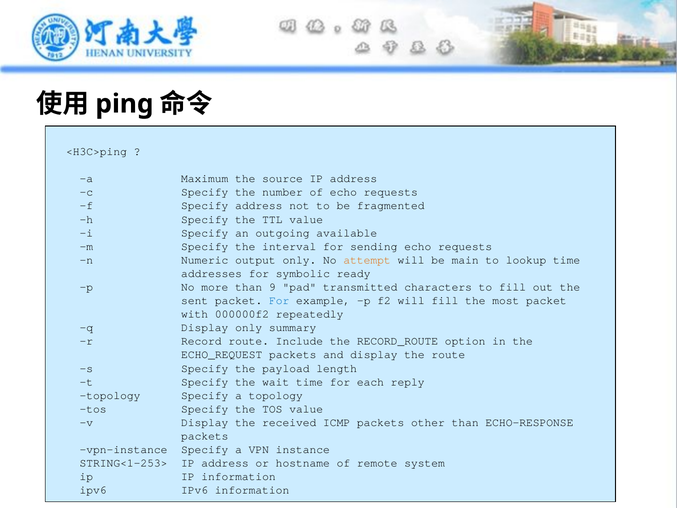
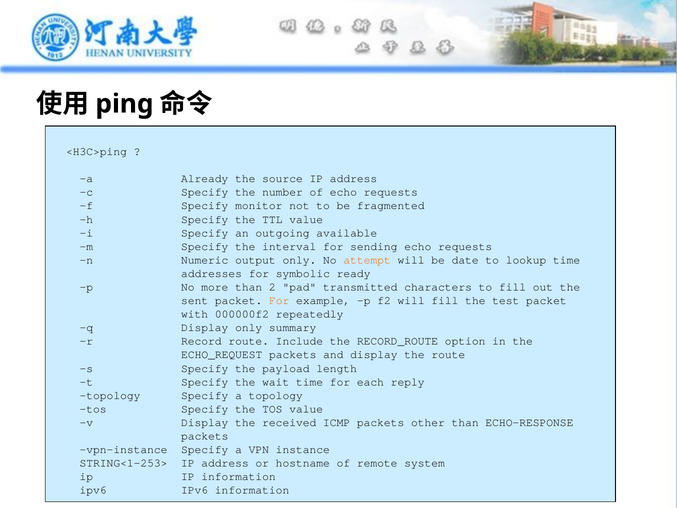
Maximum: Maximum -> Already
Specify address: address -> monitor
main: main -> date
9: 9 -> 2
For at (279, 300) colour: blue -> orange
most: most -> test
